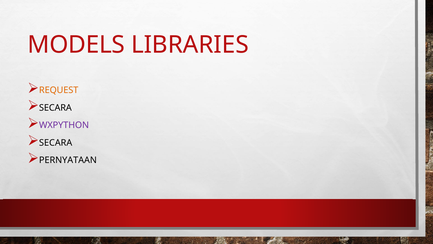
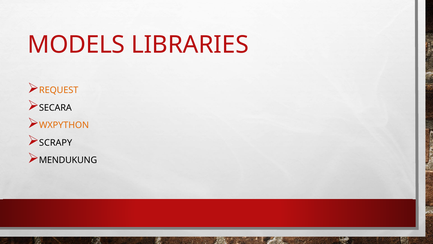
WXPYTHON colour: purple -> orange
SECARA at (56, 143): SECARA -> SCRAPY
PERNYATAAN: PERNYATAAN -> MENDUKUNG
